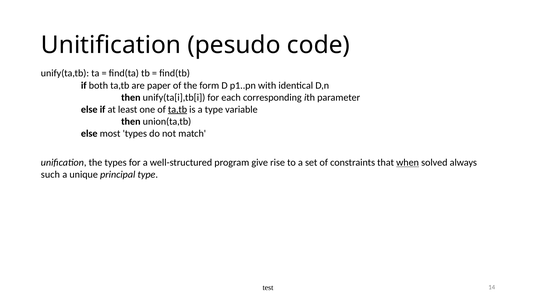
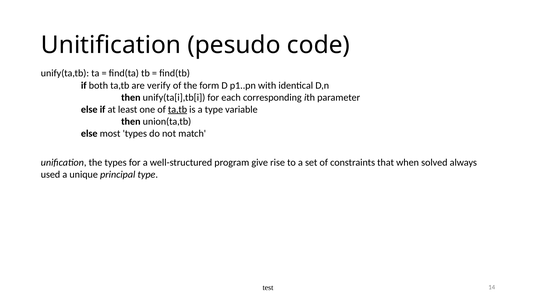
paper: paper -> verify
when underline: present -> none
such: such -> used
